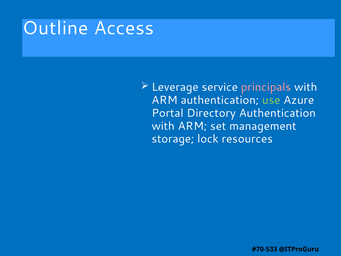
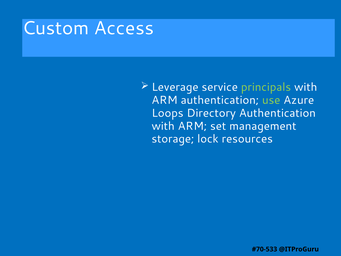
Outline: Outline -> Custom
principals colour: pink -> light green
Portal: Portal -> Loops
